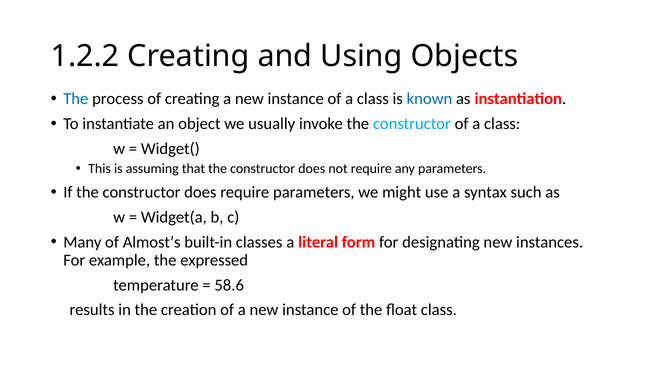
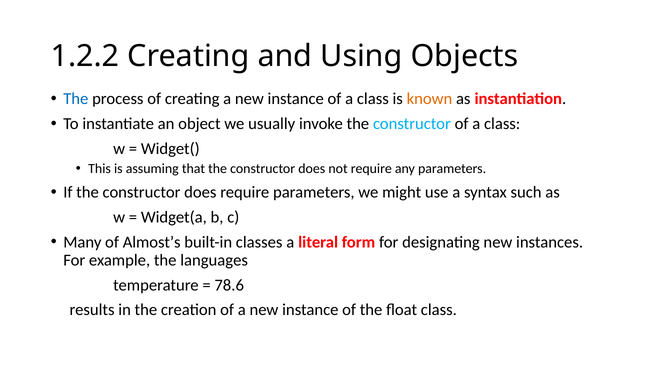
known colour: blue -> orange
expressed: expressed -> languages
58.6: 58.6 -> 78.6
